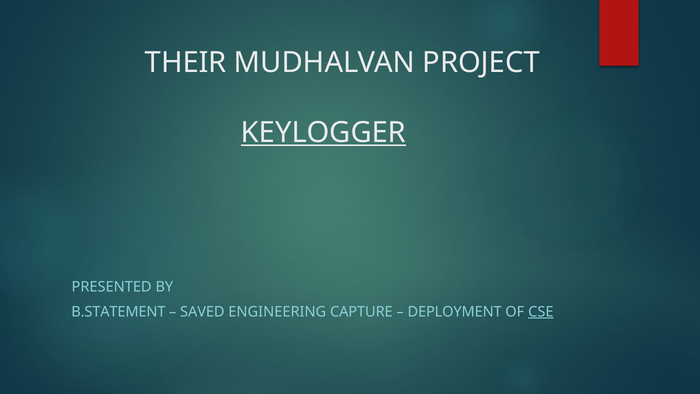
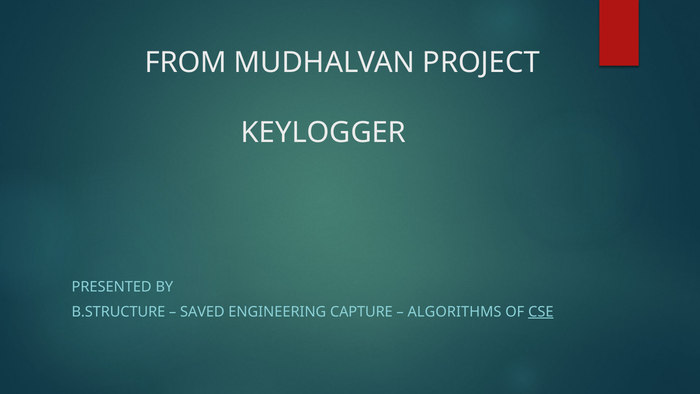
THEIR: THEIR -> FROM
KEYLOGGER underline: present -> none
B.STATEMENT: B.STATEMENT -> B.STRUCTURE
DEPLOYMENT: DEPLOYMENT -> ALGORITHMS
